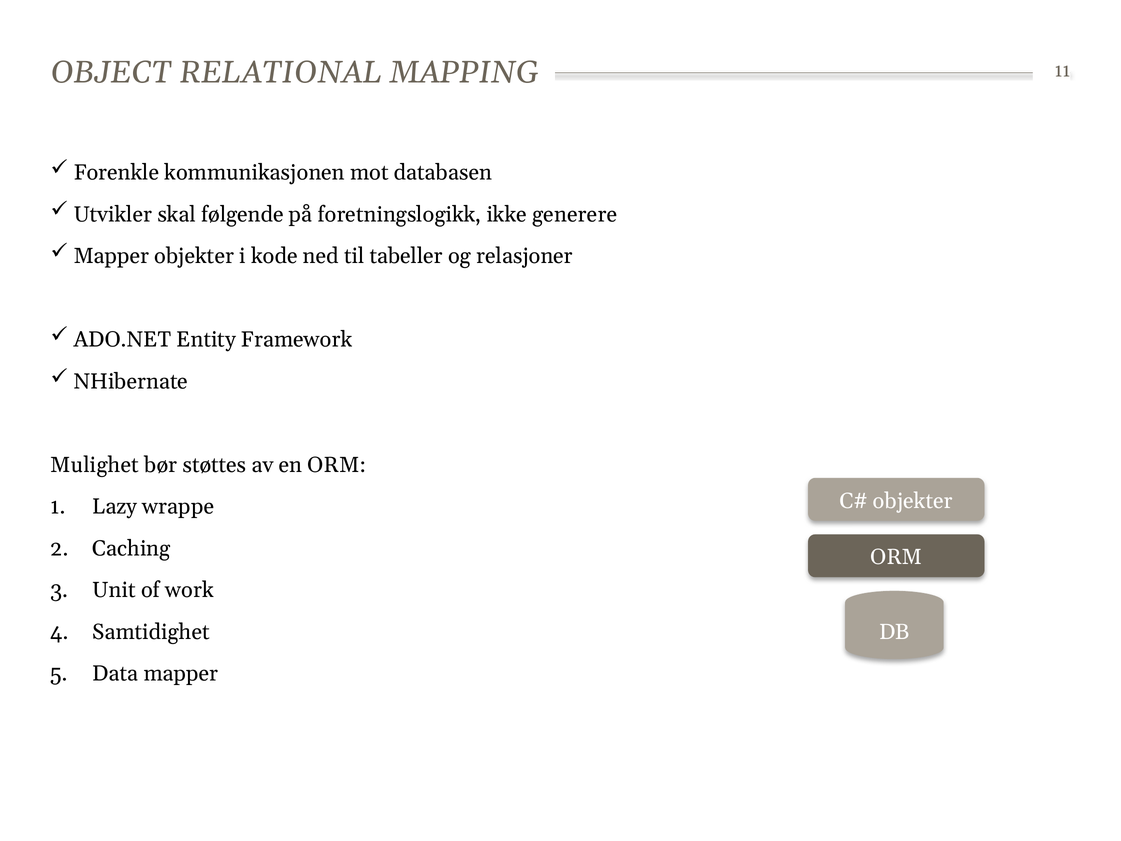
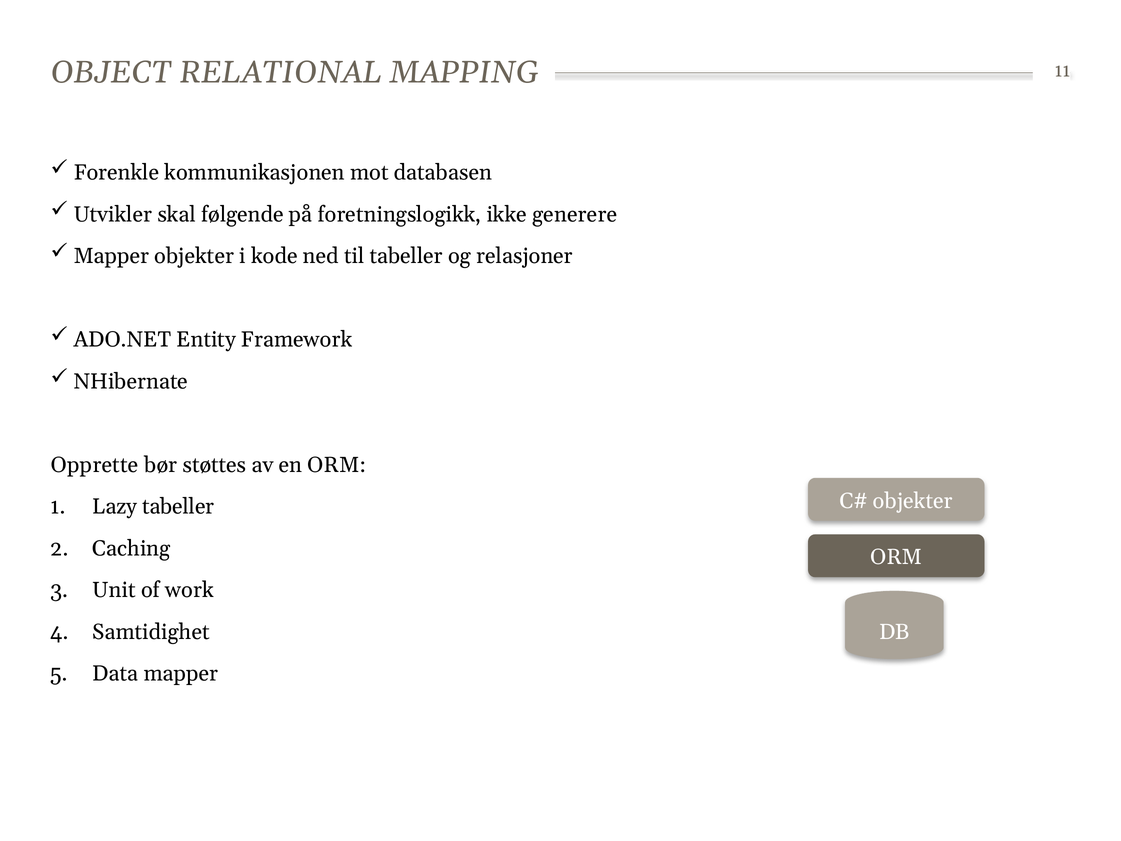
Mulighet: Mulighet -> Opprette
Lazy wrappe: wrappe -> tabeller
